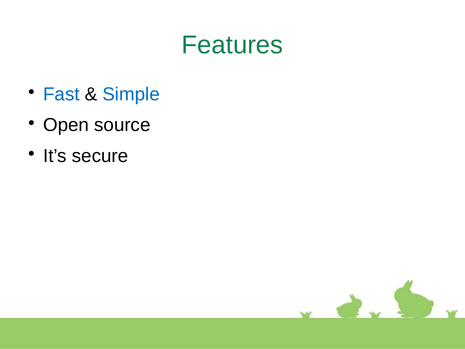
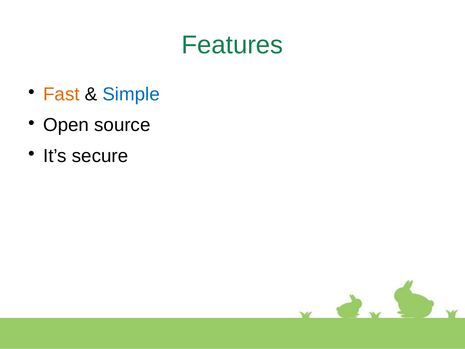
Fast colour: blue -> orange
